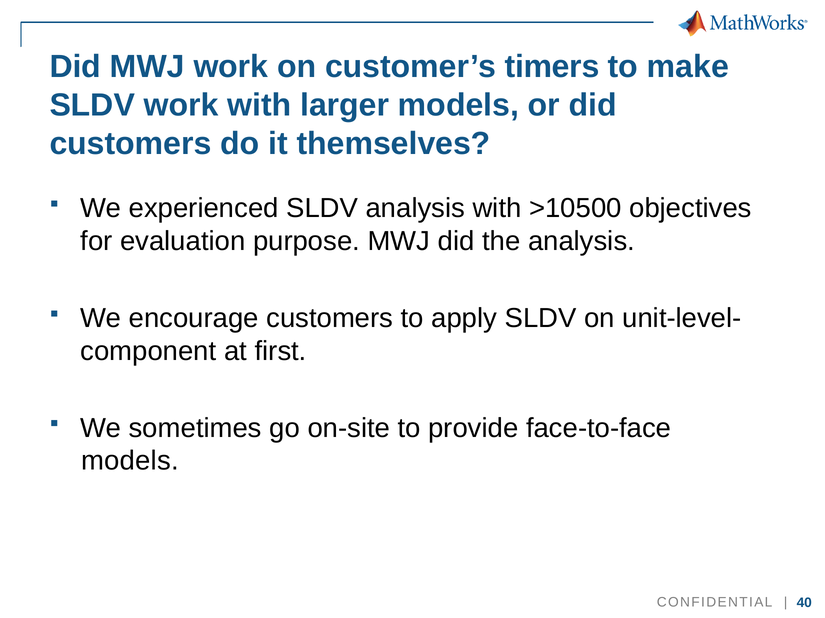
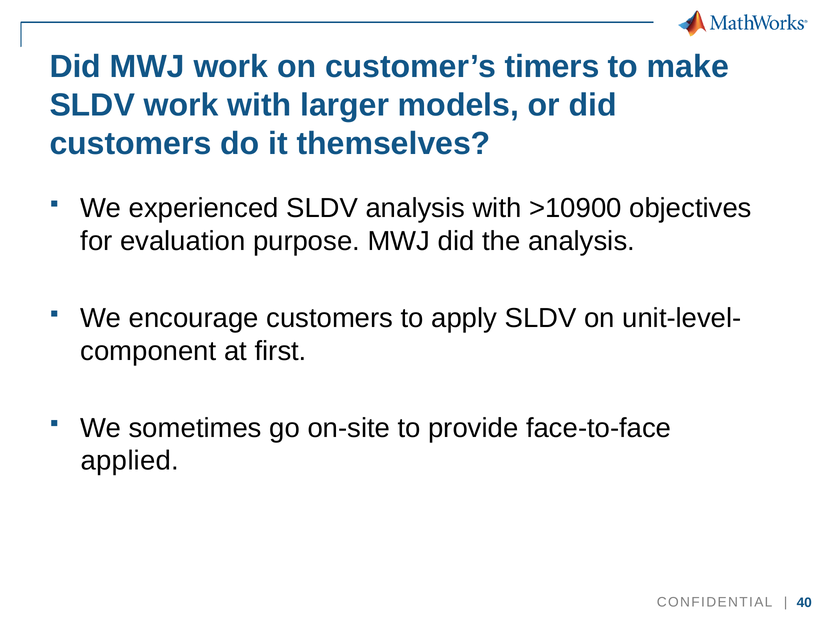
>10500: >10500 -> >10900
models at (130, 461): models -> applied
